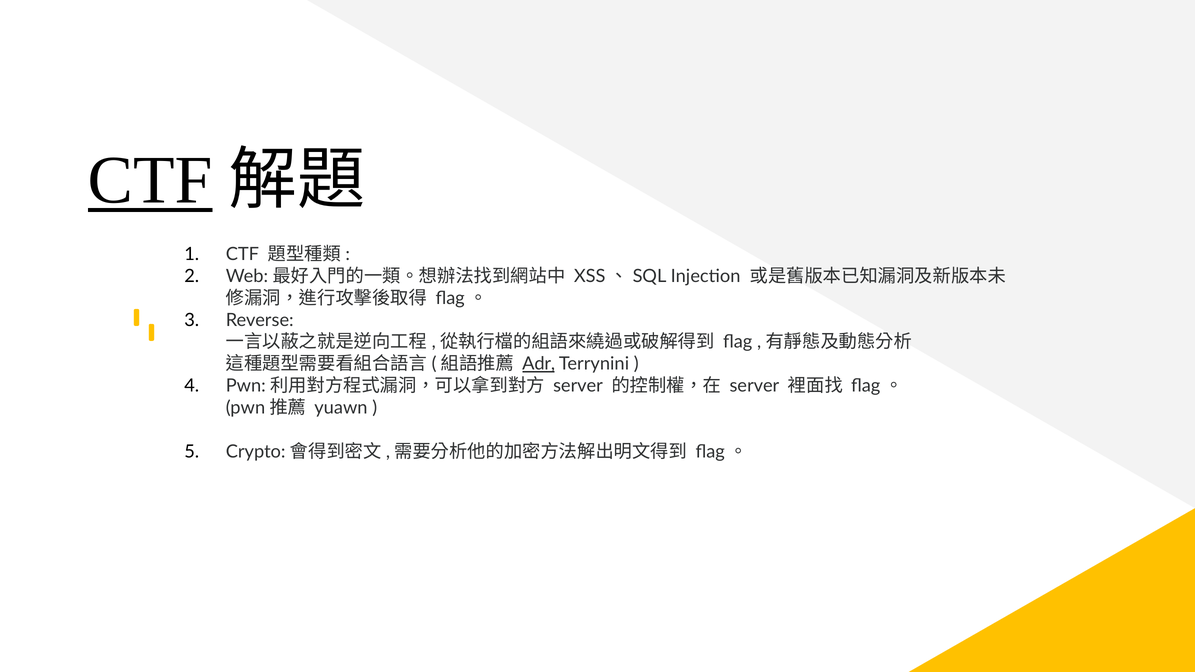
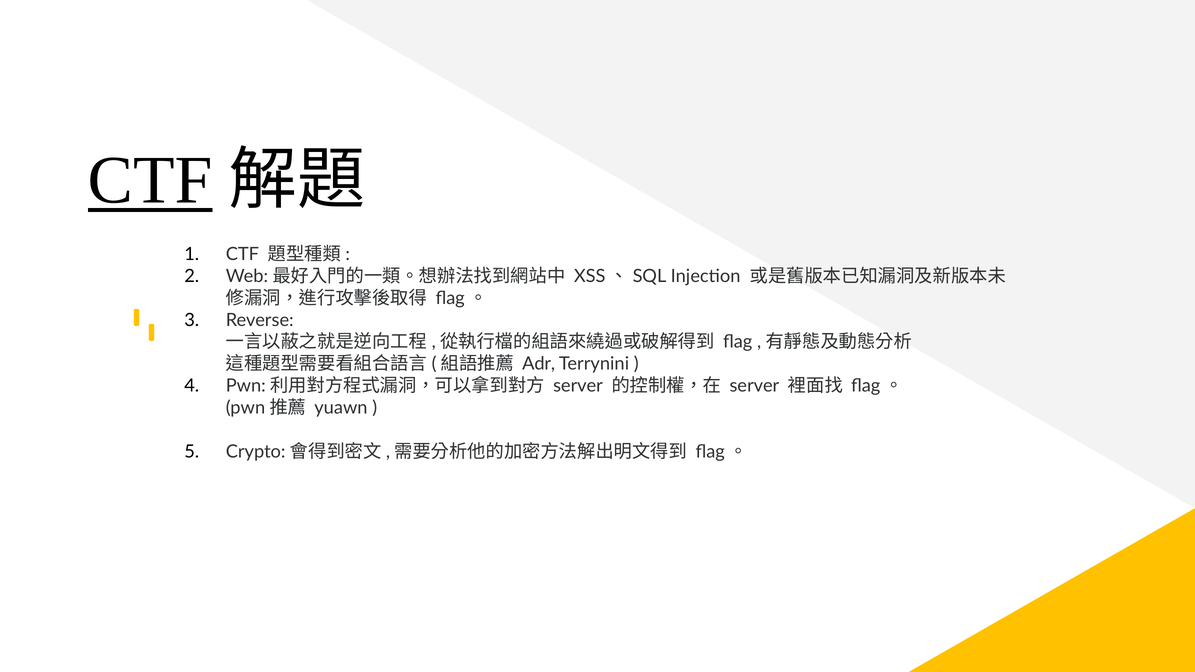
Adr underline: present -> none
